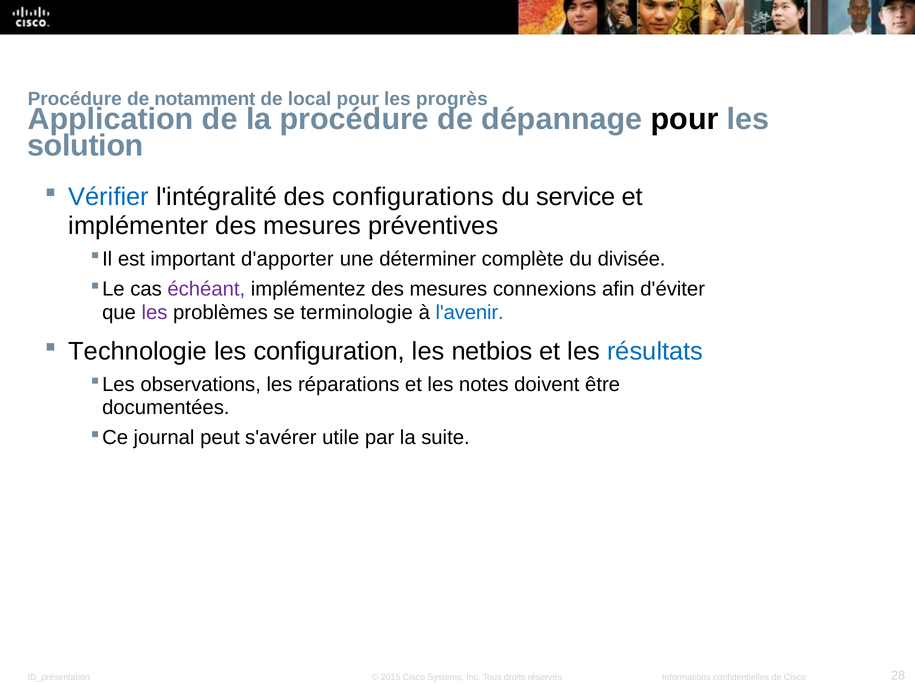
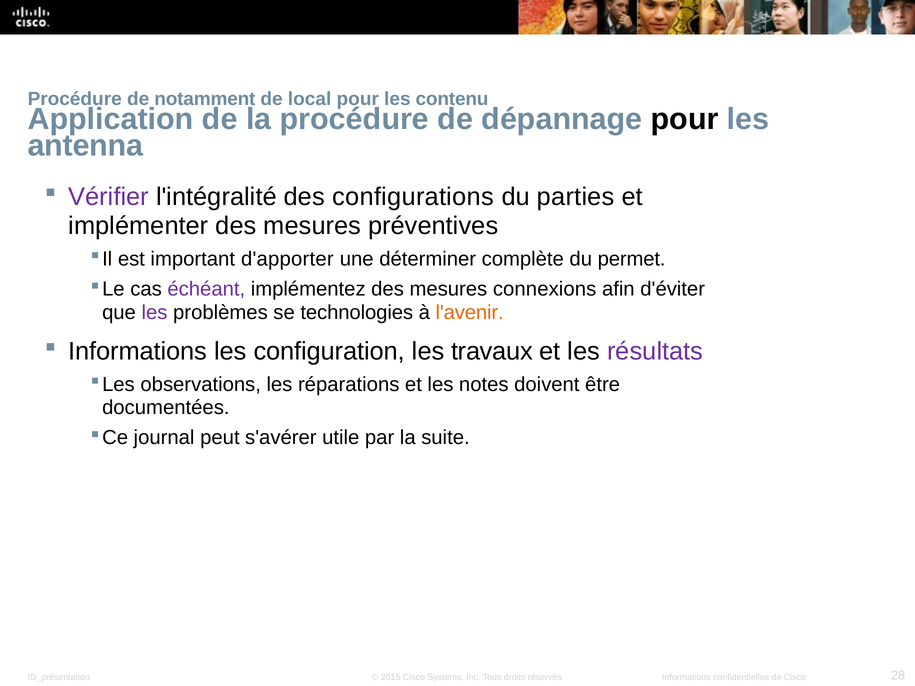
progrès: progrès -> contenu
solution: solution -> antenna
Vérifier colour: blue -> purple
service: service -> parties
divisée: divisée -> permet
terminologie: terminologie -> technologies
l'avenir colour: blue -> orange
Technologie at (138, 351): Technologie -> Informations
netbios: netbios -> travaux
résultats colour: blue -> purple
